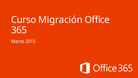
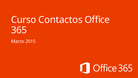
Migración: Migración -> Contactos
